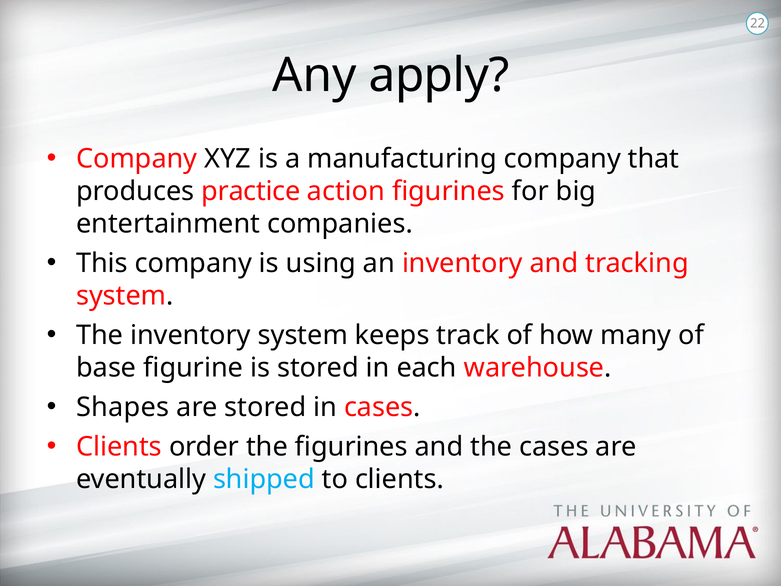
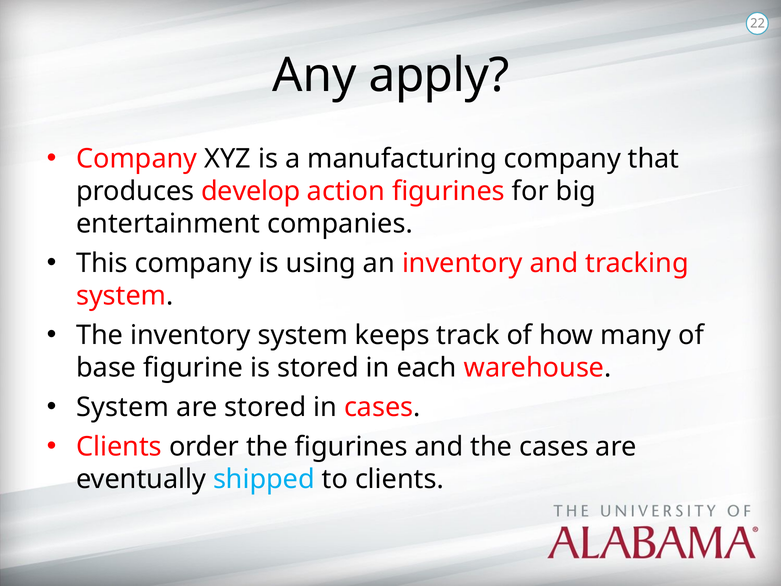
practice: practice -> develop
Shapes at (123, 407): Shapes -> System
